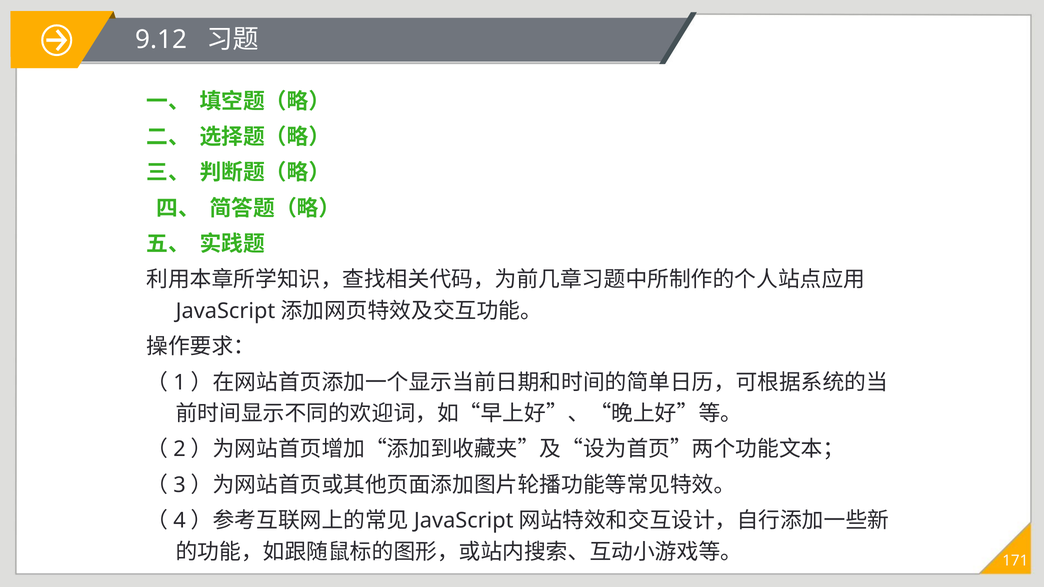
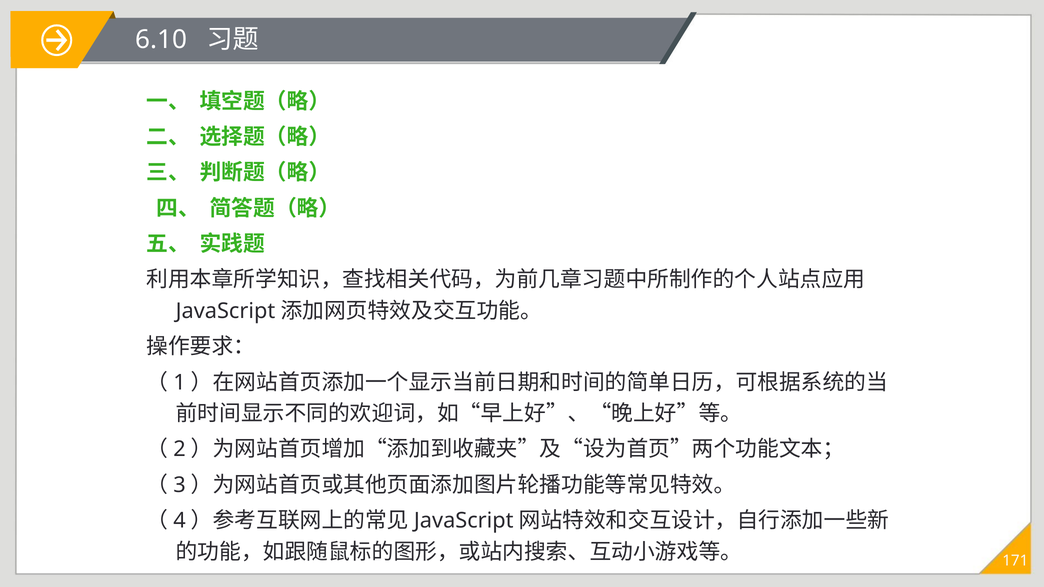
9.12: 9.12 -> 6.10
